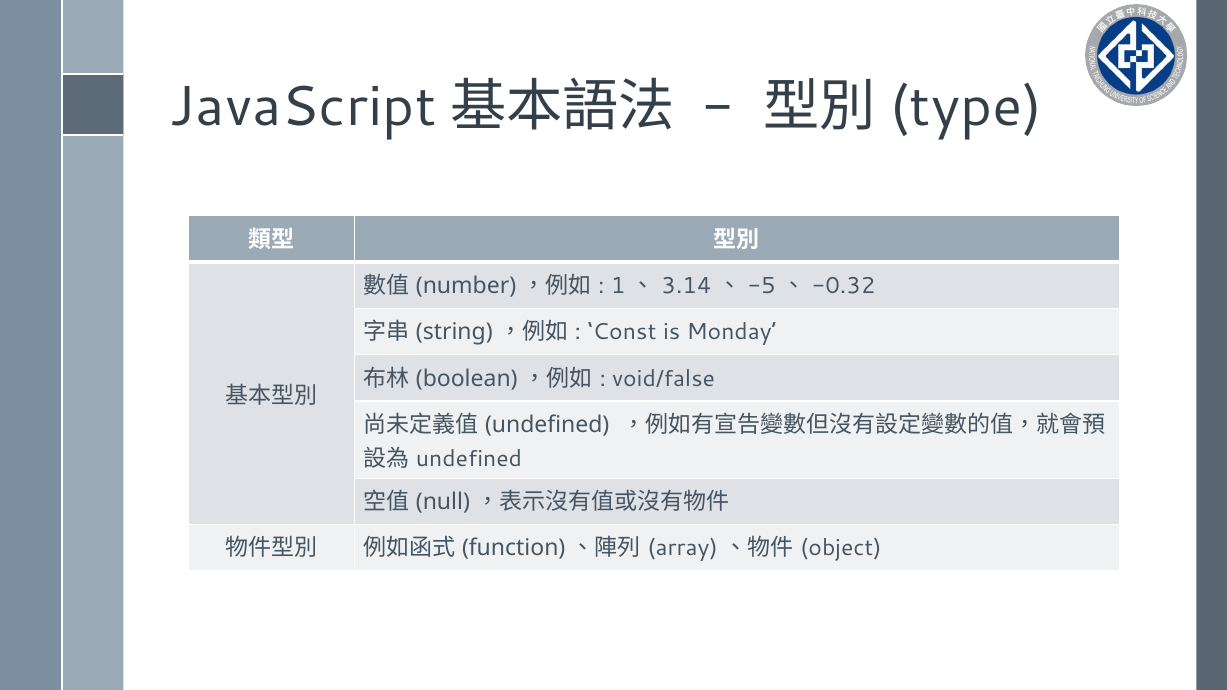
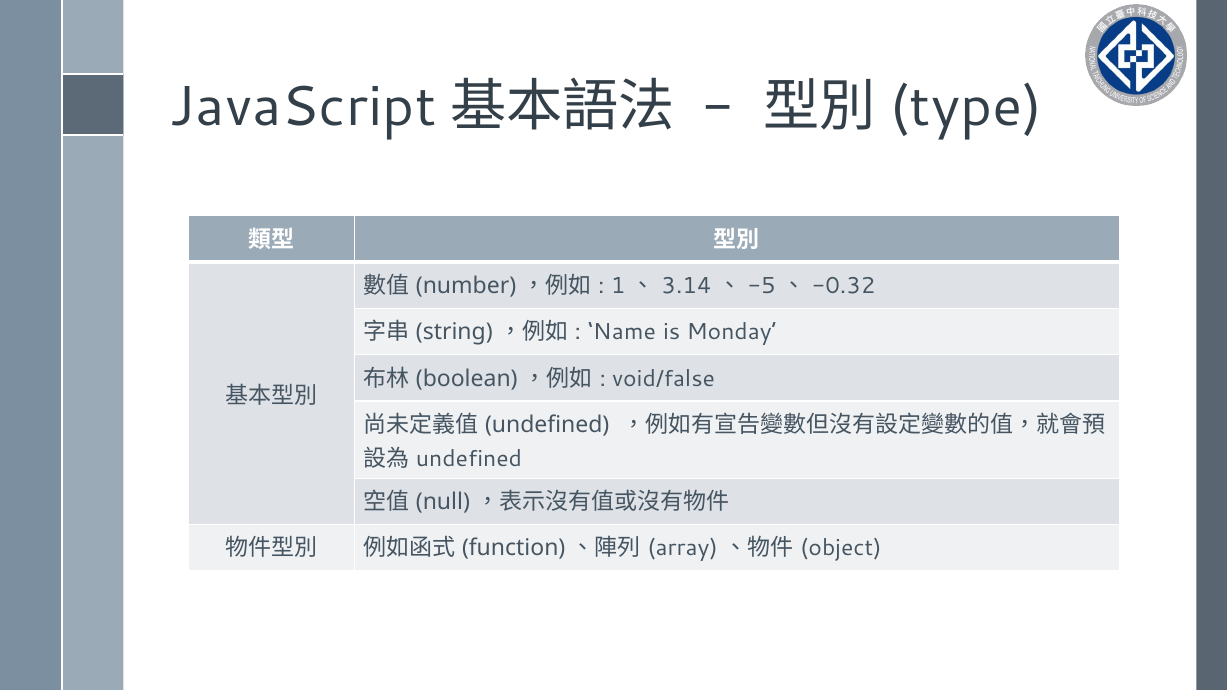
Const: Const -> Name
